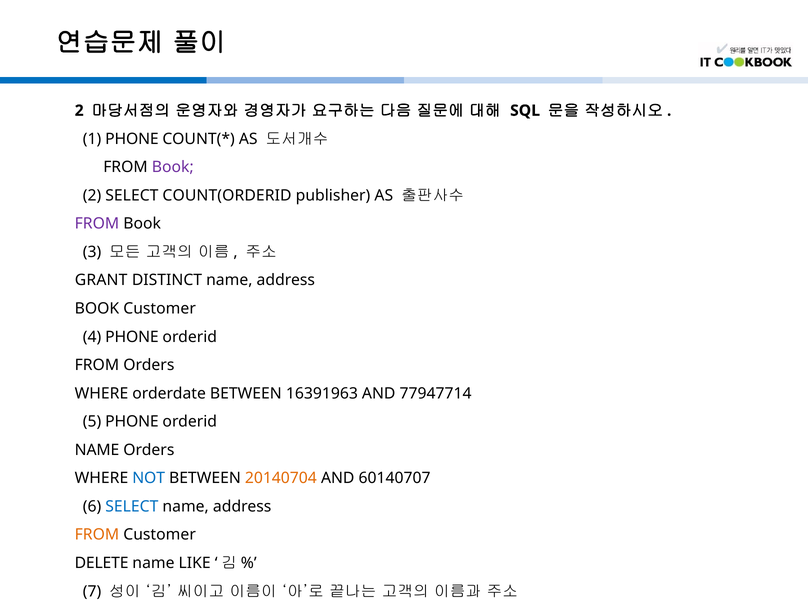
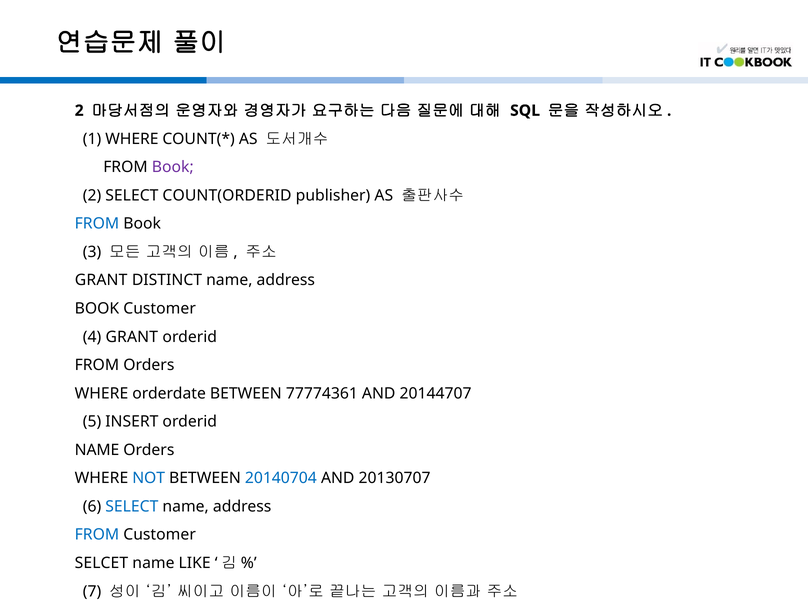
1 PHONE: PHONE -> WHERE
FROM at (97, 224) colour: purple -> blue
4 PHONE: PHONE -> GRANT
16391963: 16391963 -> 77774361
77947714: 77947714 -> 20144707
5 PHONE: PHONE -> INSERT
20140704 colour: orange -> blue
60140707: 60140707 -> 20130707
FROM at (97, 535) colour: orange -> blue
DELETE: DELETE -> SELCET
